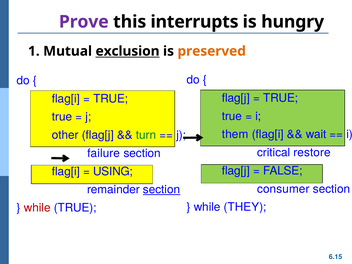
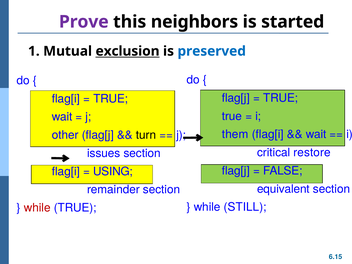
interrupts: interrupts -> neighbors
hungry: hungry -> started
preserved colour: orange -> blue
true at (62, 117): true -> wait
turn colour: green -> black
failure: failure -> issues
consumer: consumer -> equivalent
section at (162, 190) underline: present -> none
THEY: THEY -> STILL
